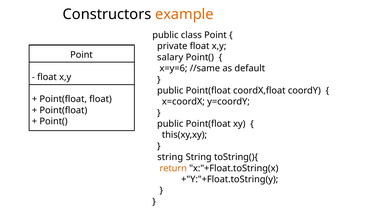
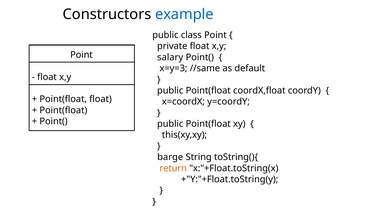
example colour: orange -> blue
x=y=6: x=y=6 -> x=y=3
string at (170, 157): string -> barge
